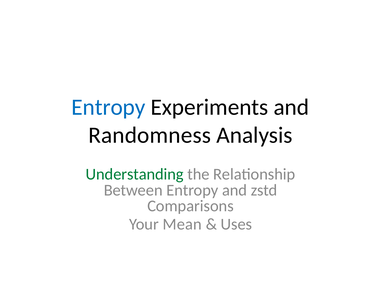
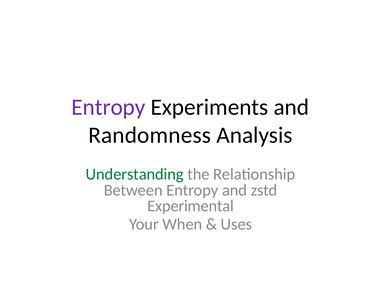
Entropy at (108, 107) colour: blue -> purple
Comparisons: Comparisons -> Experimental
Mean: Mean -> When
